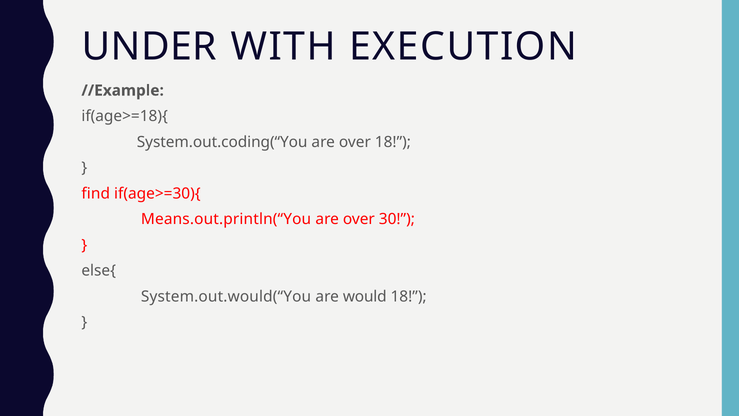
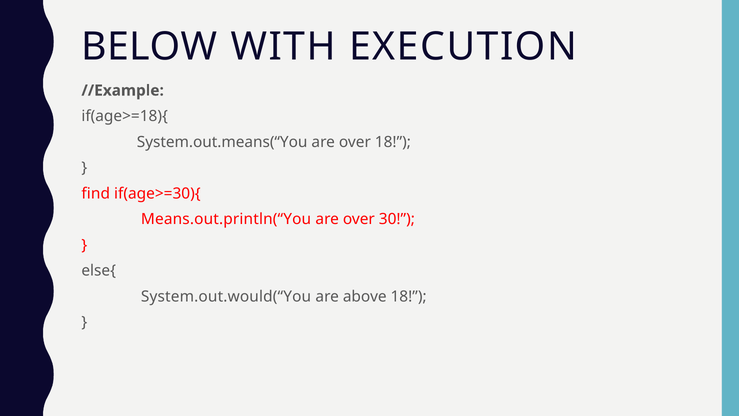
UNDER: UNDER -> BELOW
System.out.coding(“You: System.out.coding(“You -> System.out.means(“You
would: would -> above
